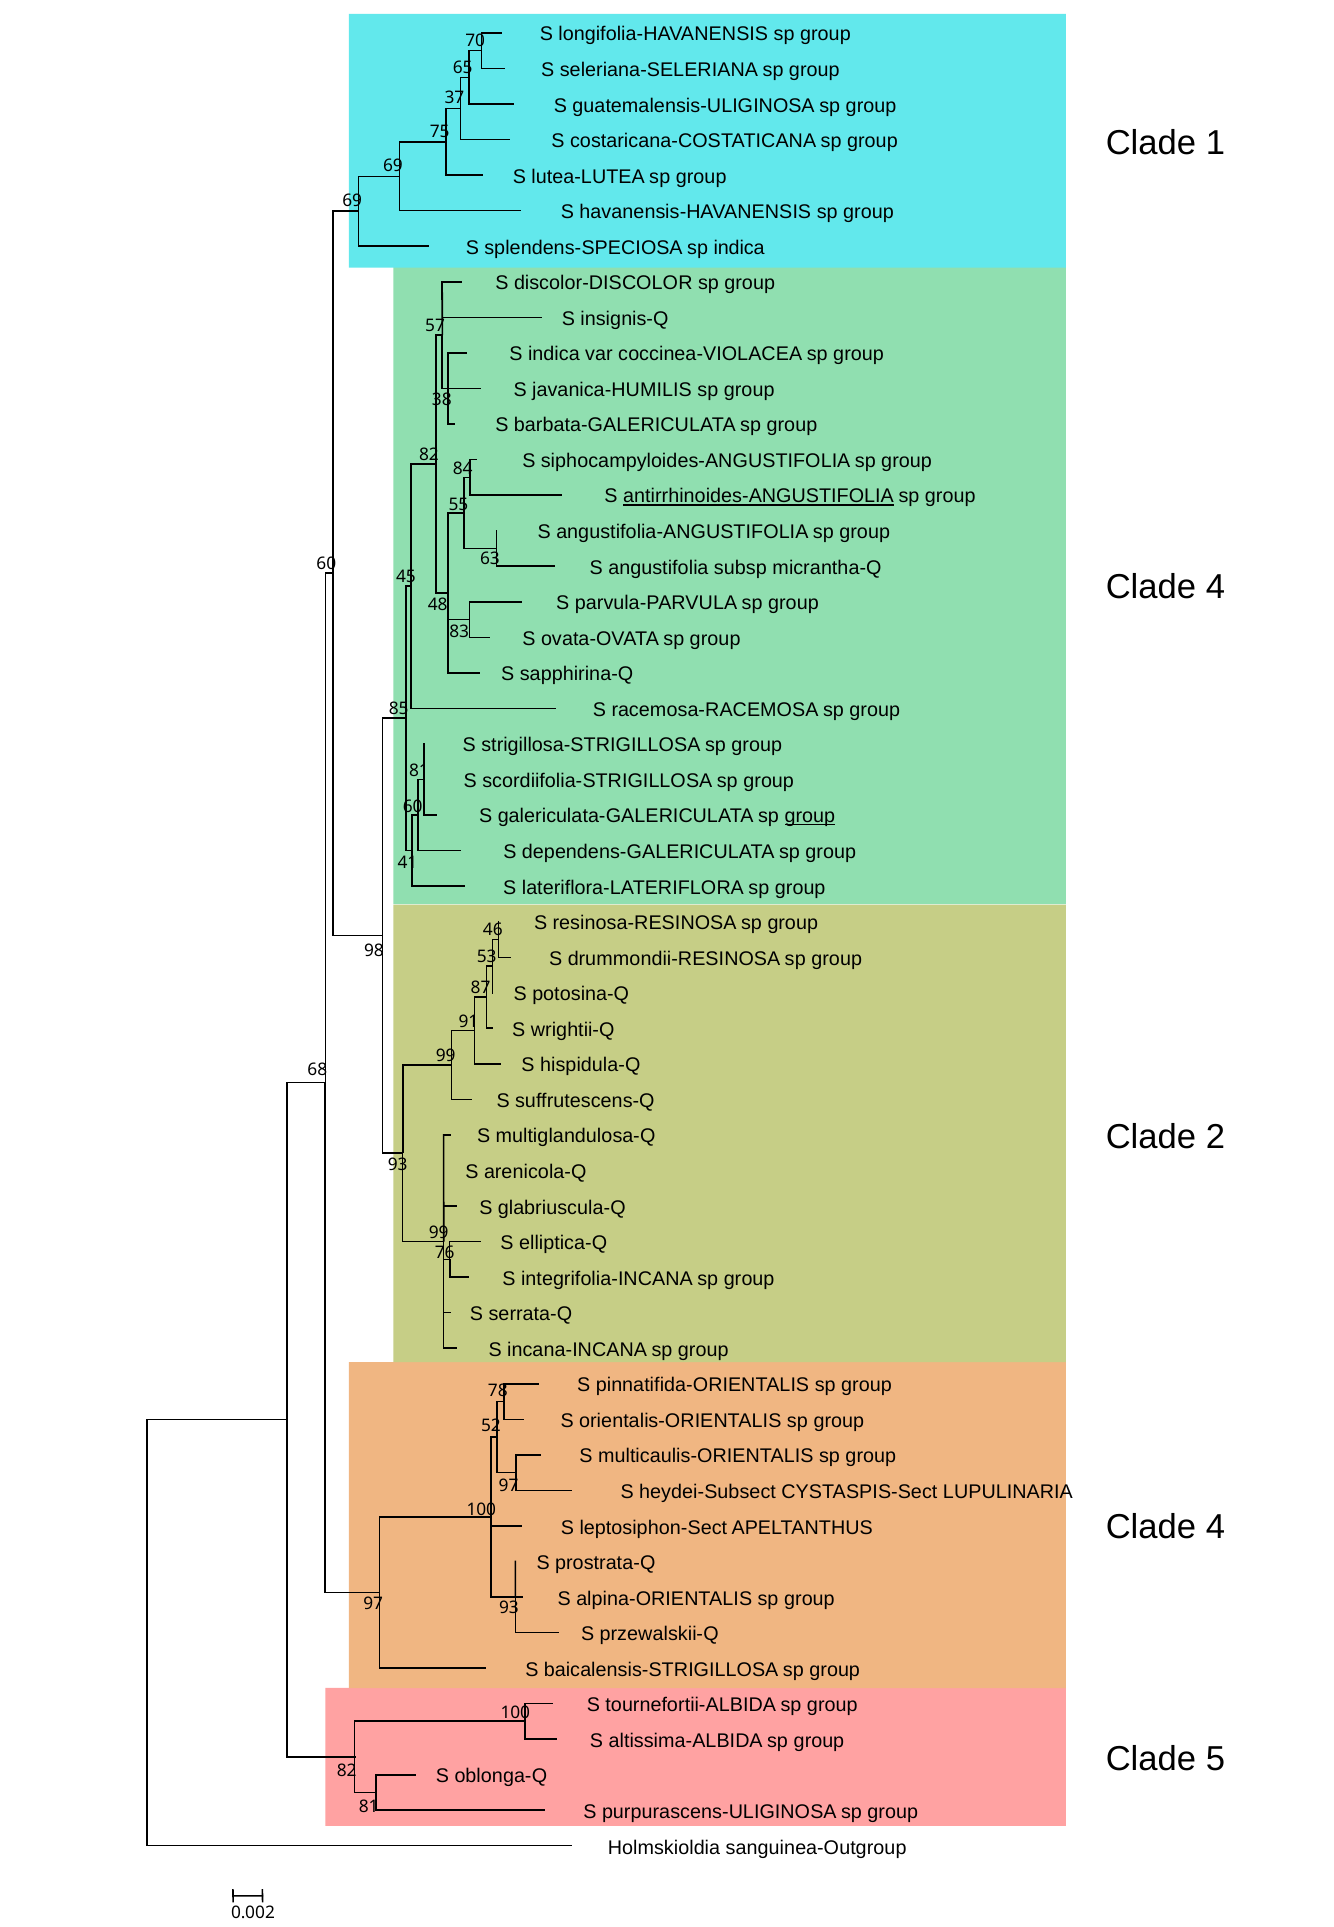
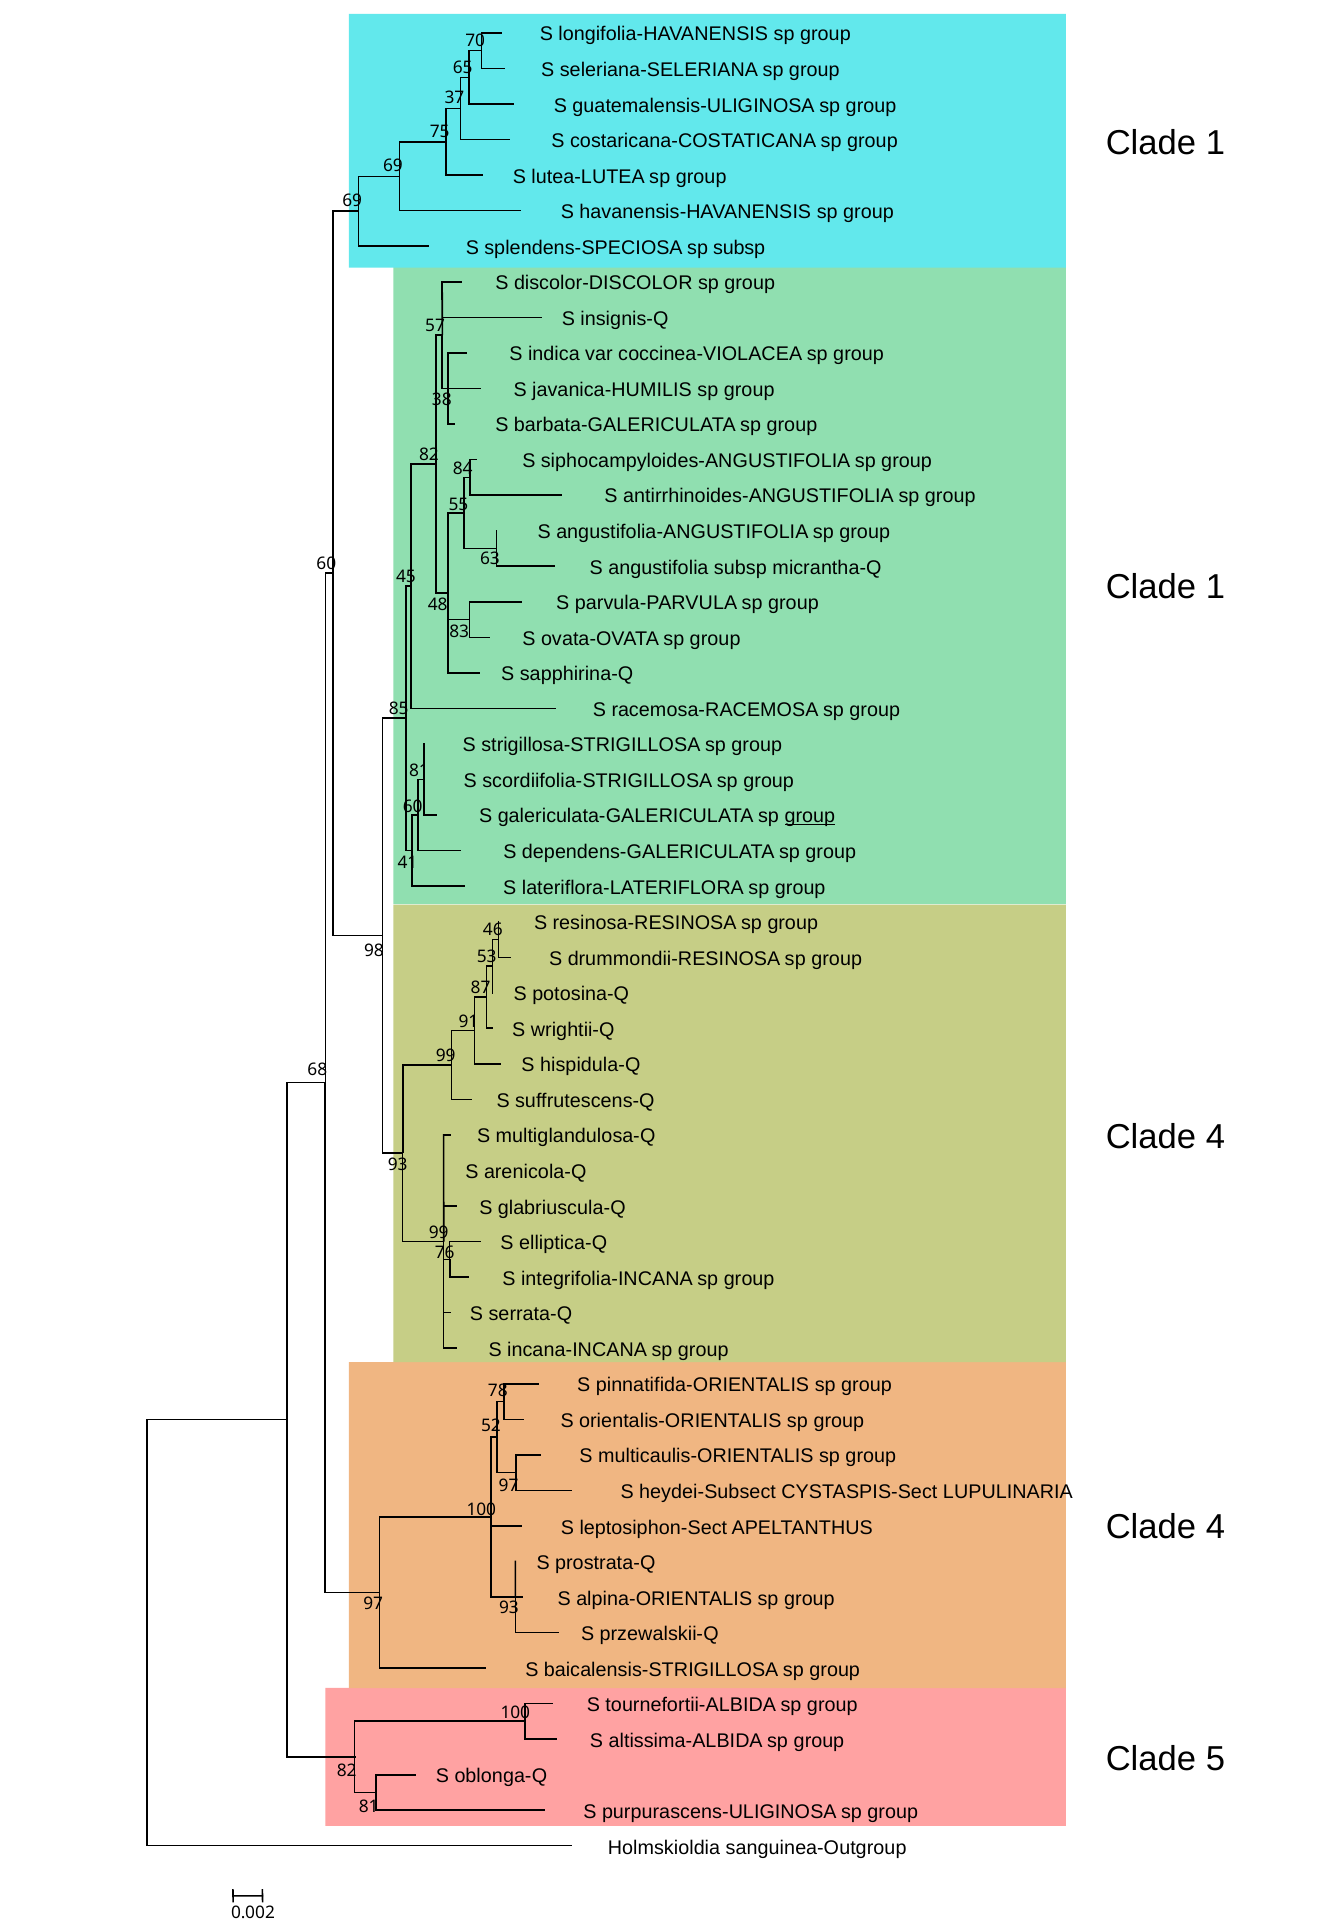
sp indica: indica -> subsp
antirrhinoides-ANGUSTIFOLIA underline: present -> none
4 at (1215, 587): 4 -> 1
2 at (1215, 1137): 2 -> 4
